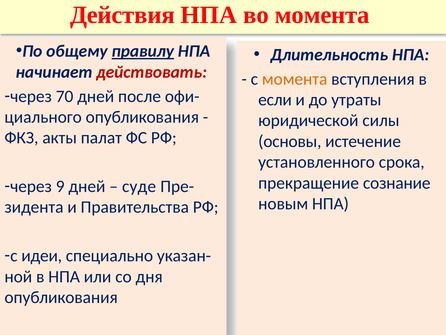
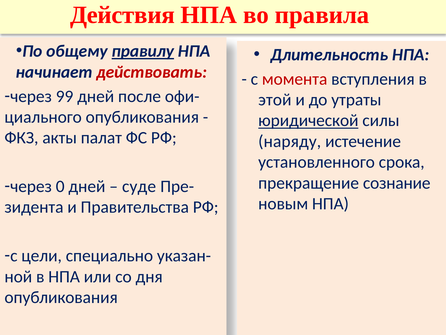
во момента: момента -> правила
момента at (295, 79) colour: orange -> red
70: 70 -> 99
если: если -> этой
юридической underline: none -> present
основы: основы -> наряду
9: 9 -> 0
идеи: идеи -> цели
